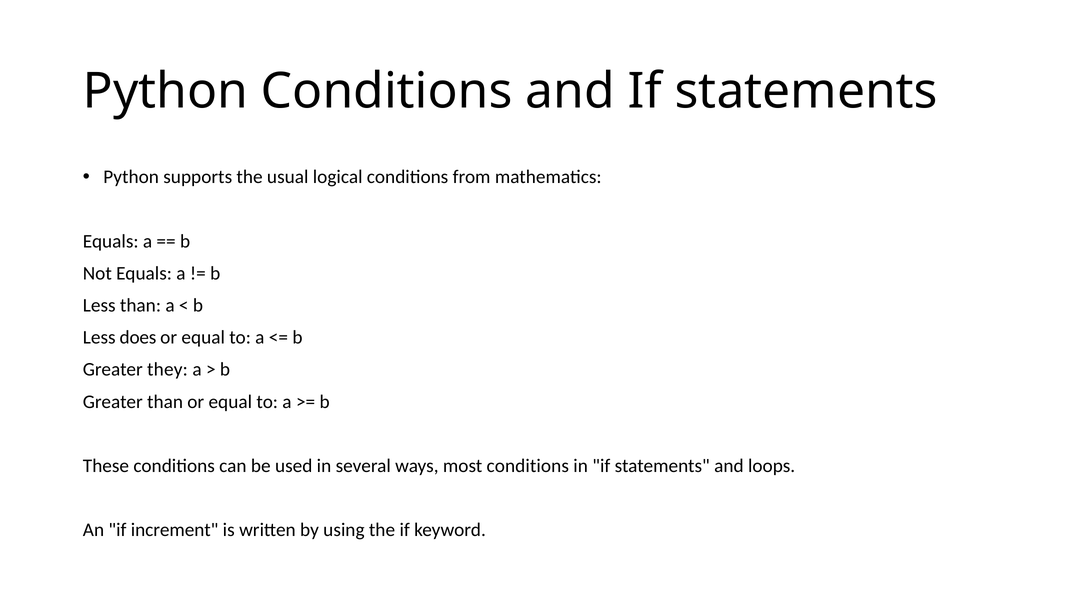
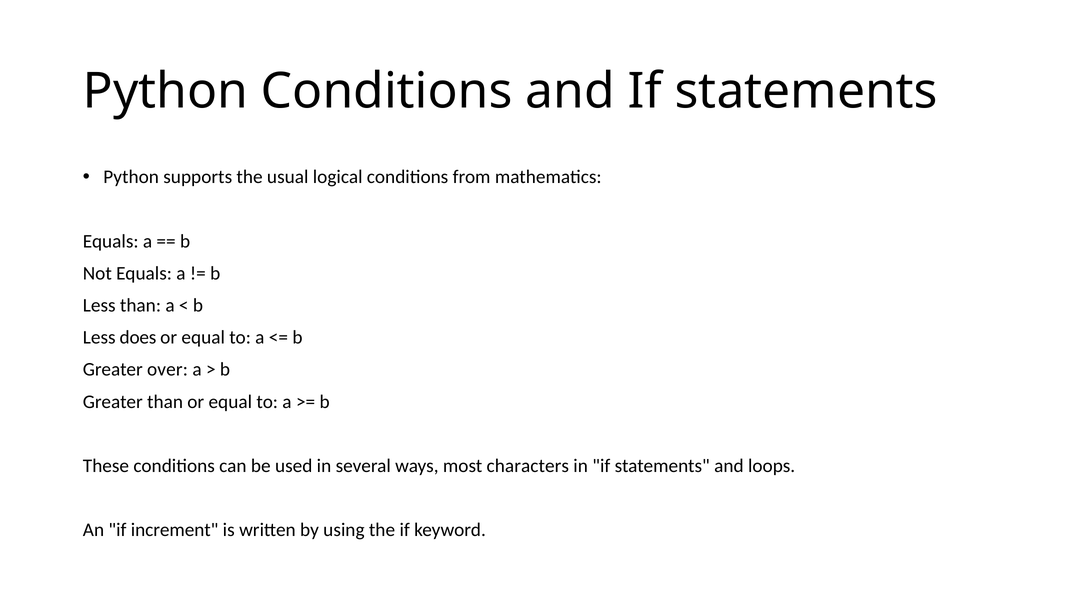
they: they -> over
most conditions: conditions -> characters
